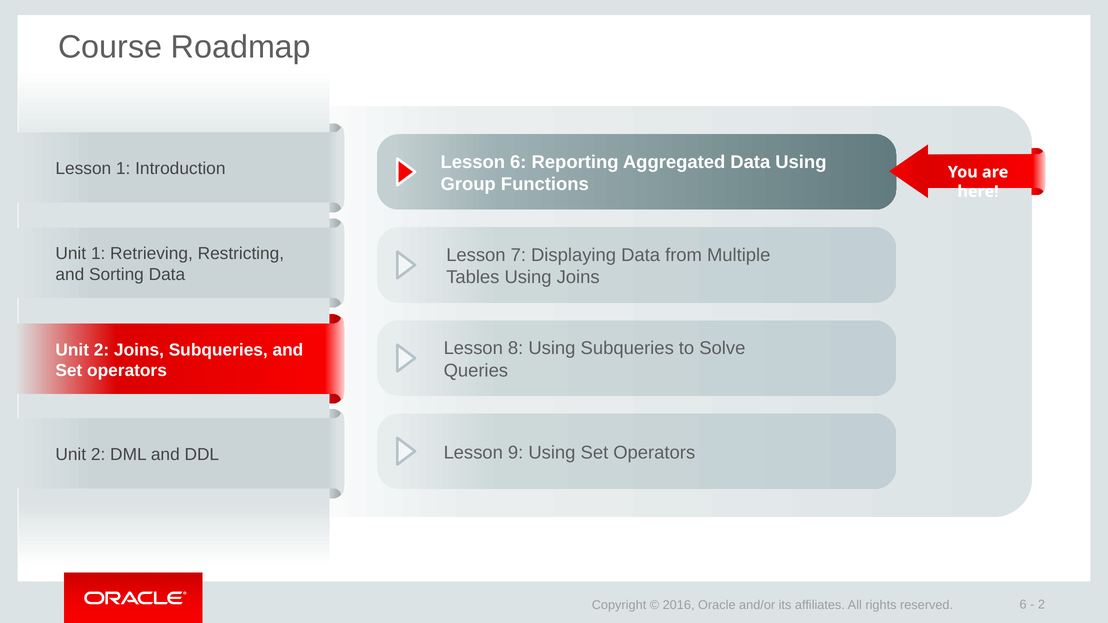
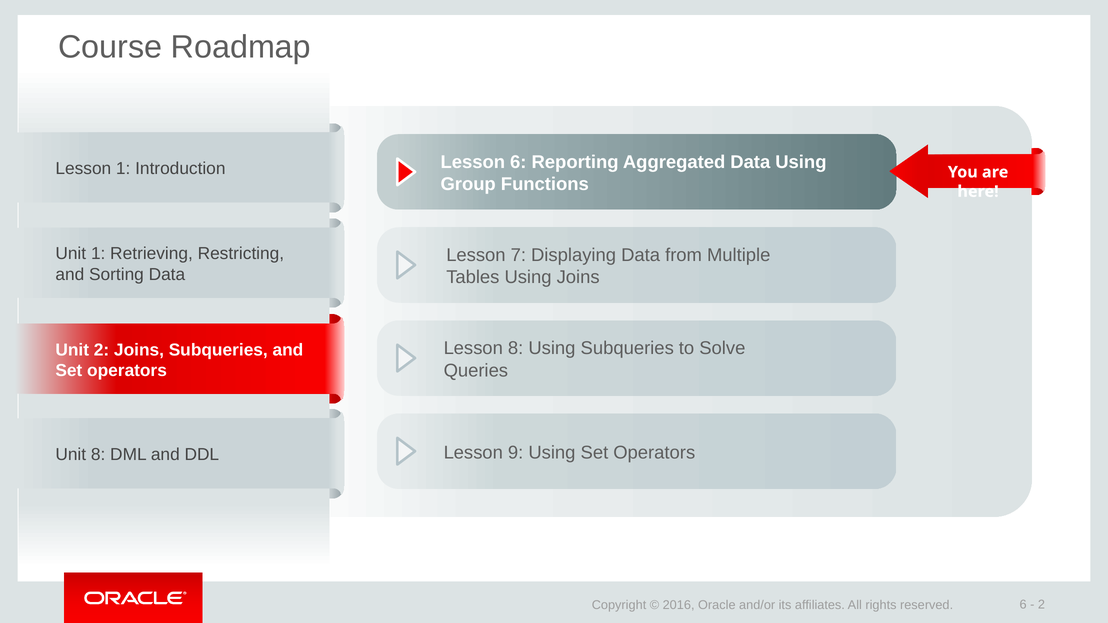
2 at (98, 455): 2 -> 8
